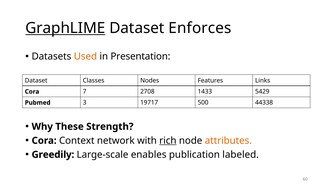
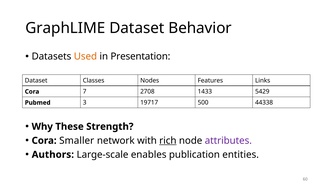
GraphLIME underline: present -> none
Enforces: Enforces -> Behavior
Context: Context -> Smaller
attributes colour: orange -> purple
Greedily: Greedily -> Authors
labeled: labeled -> entities
